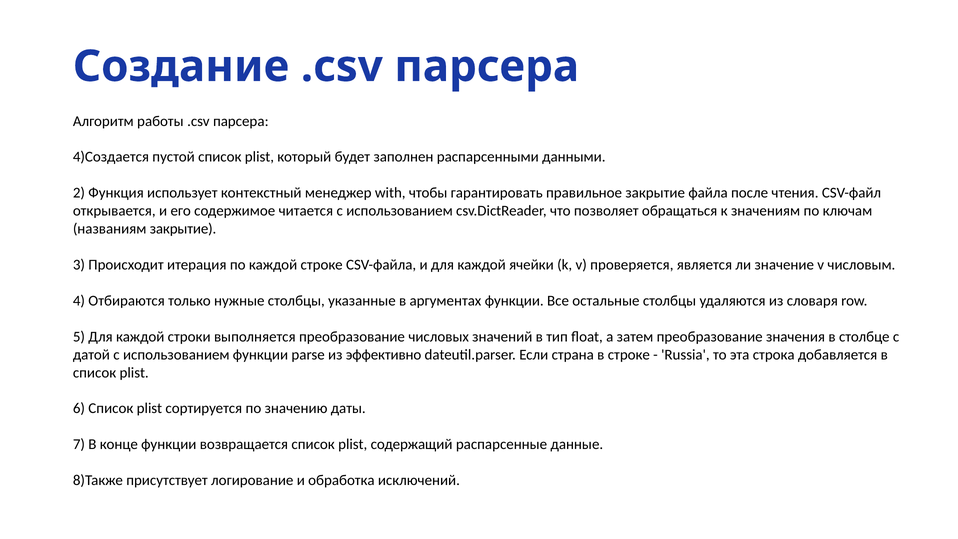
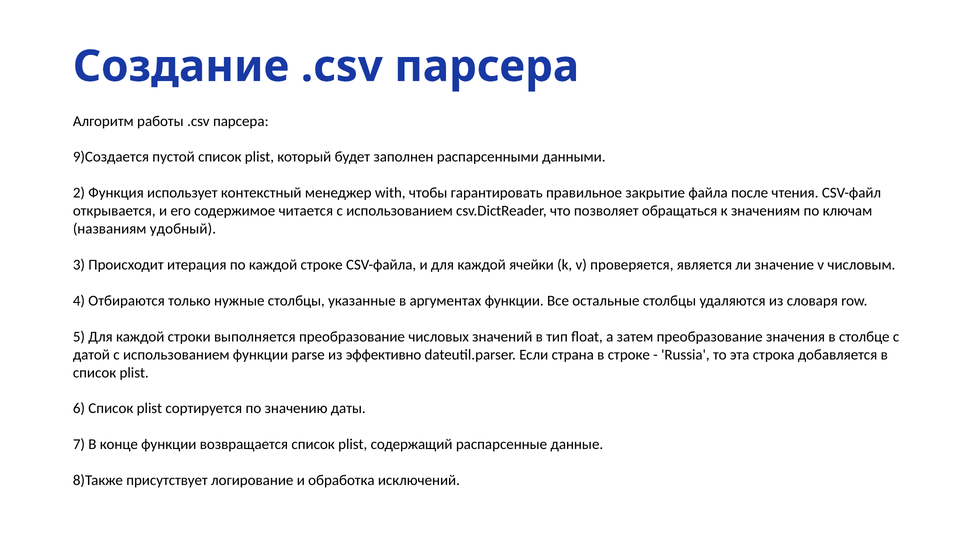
4)Создается: 4)Создается -> 9)Создается
названиям закрытие: закрытие -> удобный
